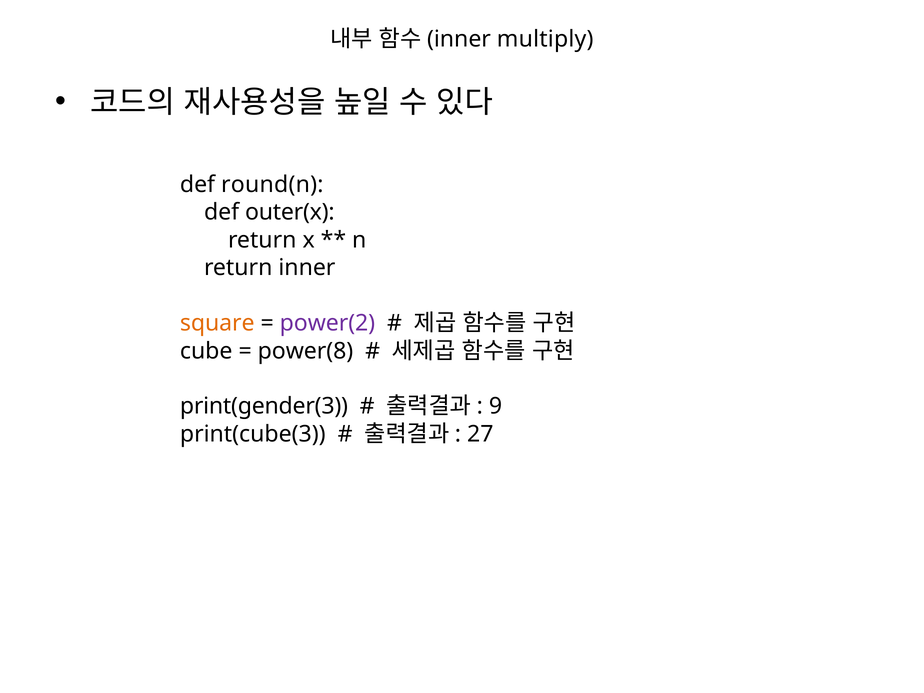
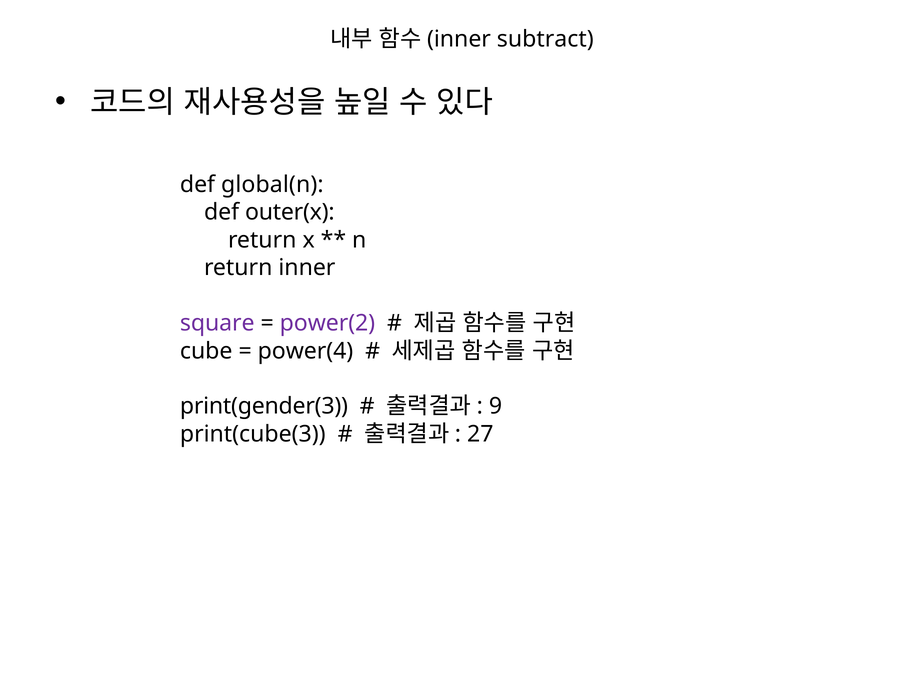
multiply: multiply -> subtract
round(n: round(n -> global(n
square colour: orange -> purple
power(8: power(8 -> power(4
